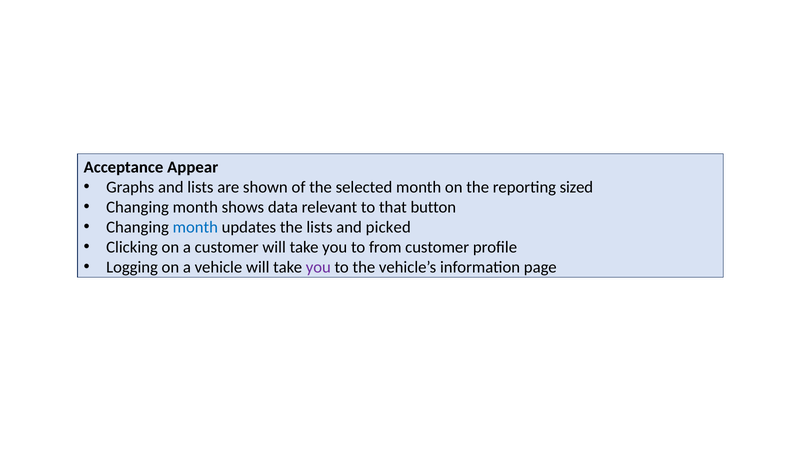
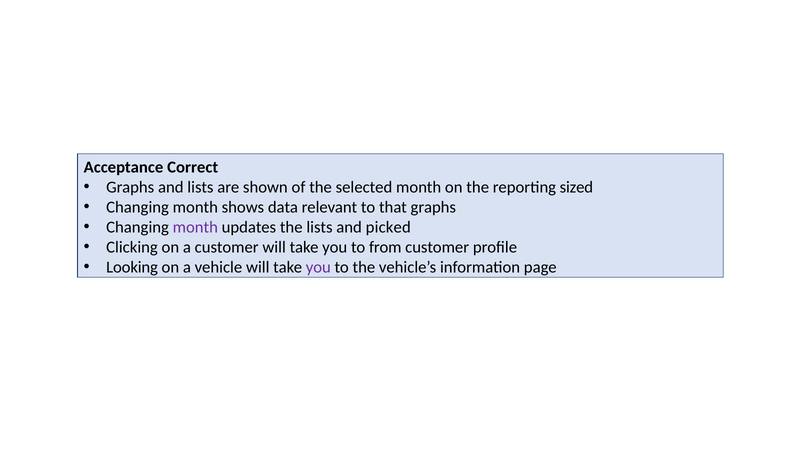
Appear: Appear -> Correct
that button: button -> graphs
month at (195, 228) colour: blue -> purple
Logging: Logging -> Looking
